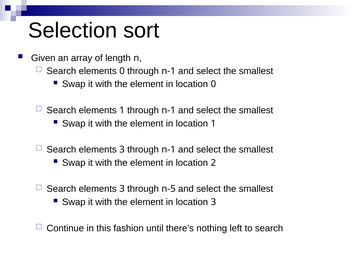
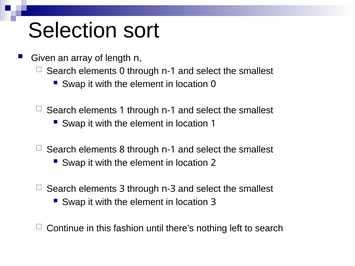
3 at (122, 150): 3 -> 8
n-5: n-5 -> n-3
